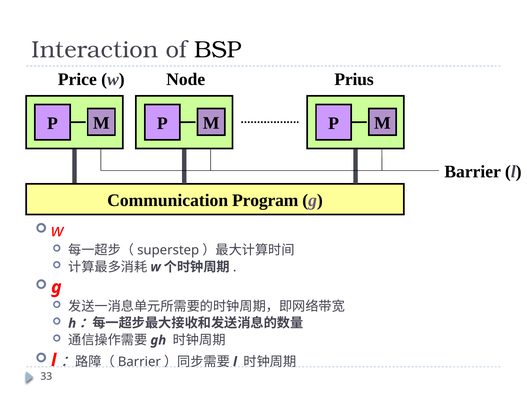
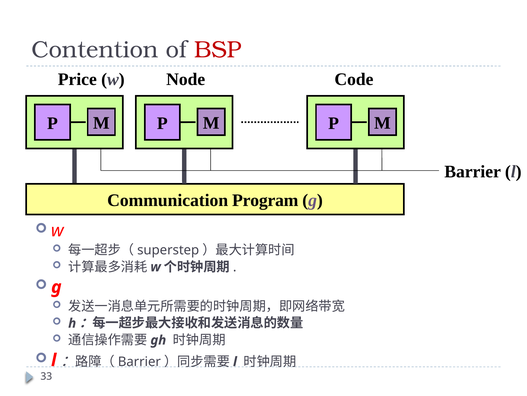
Interaction: Interaction -> Contention
BSP colour: black -> red
Prius: Prius -> Code
